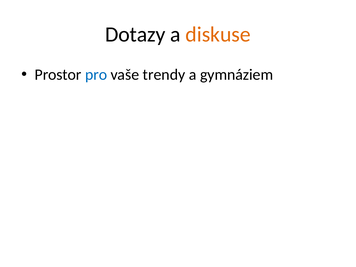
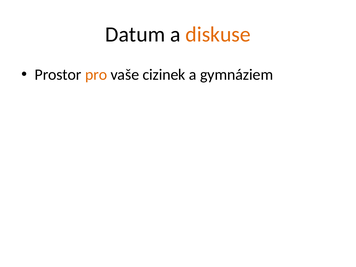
Dotazy: Dotazy -> Datum
pro colour: blue -> orange
trendy: trendy -> cizinek
